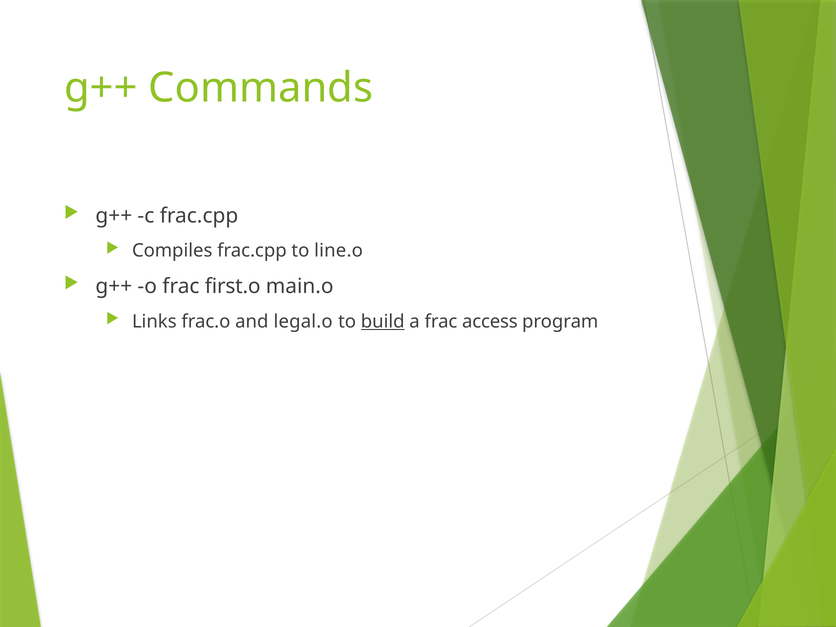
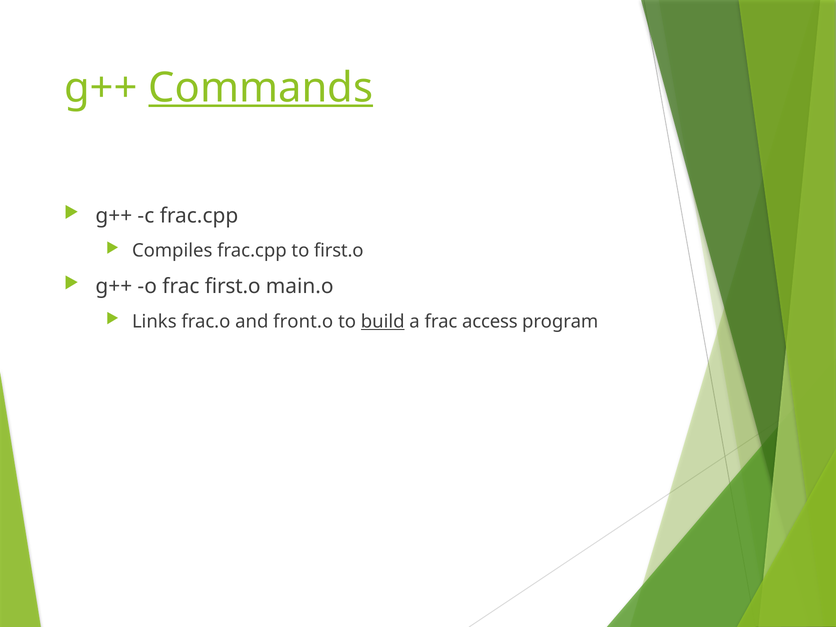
Commands underline: none -> present
to line.o: line.o -> first.o
legal.o: legal.o -> front.o
